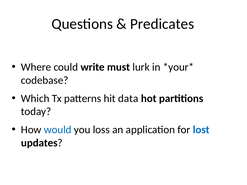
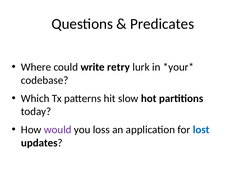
must: must -> retry
data: data -> slow
would colour: blue -> purple
